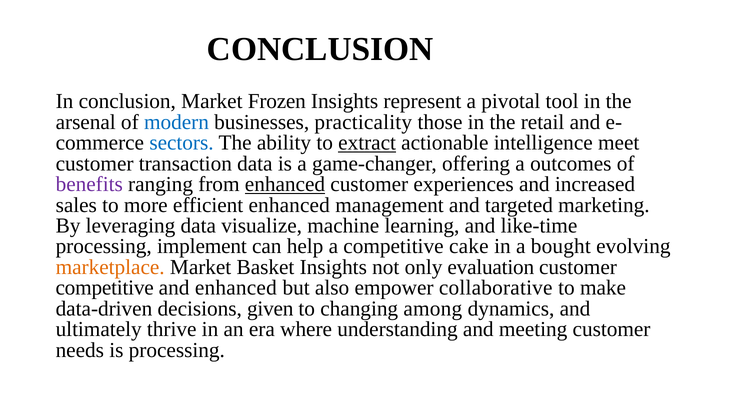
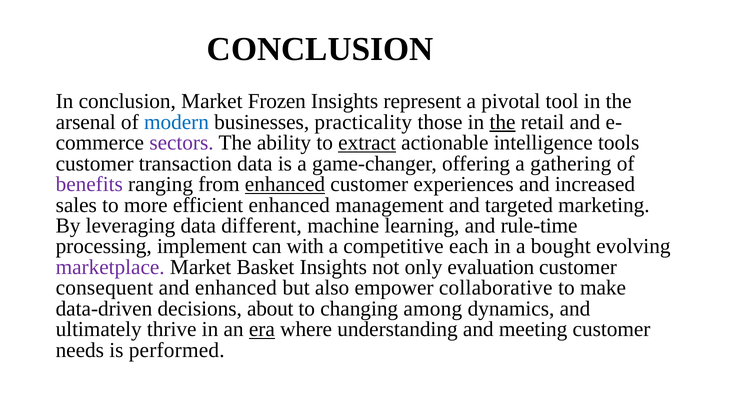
the at (503, 122) underline: none -> present
sectors colour: blue -> purple
meet: meet -> tools
outcomes: outcomes -> gathering
visualize: visualize -> different
like-time: like-time -> rule-time
help: help -> with
cake: cake -> each
marketplace colour: orange -> purple
competitive at (105, 288): competitive -> consequent
given: given -> about
era underline: none -> present
is processing: processing -> performed
